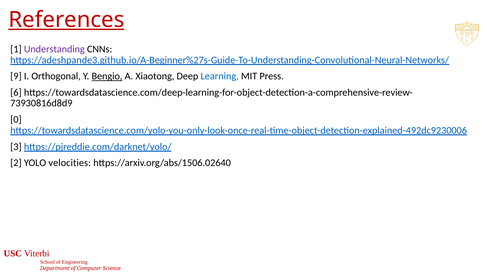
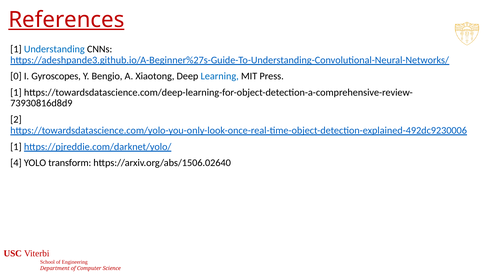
Understanding colour: purple -> blue
9: 9 -> 0
Orthogonal: Orthogonal -> Gyroscopes
Bengio underline: present -> none
6 at (16, 92): 6 -> 1
0: 0 -> 2
3 at (16, 147): 3 -> 1
2: 2 -> 4
velocities: velocities -> transform
